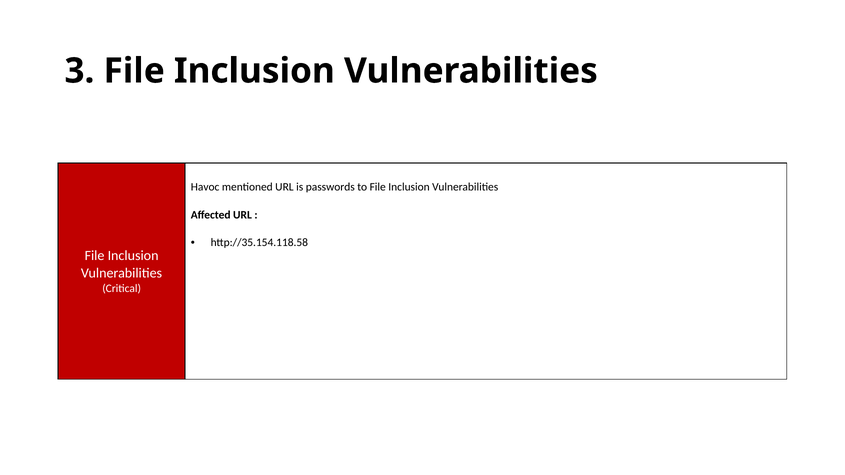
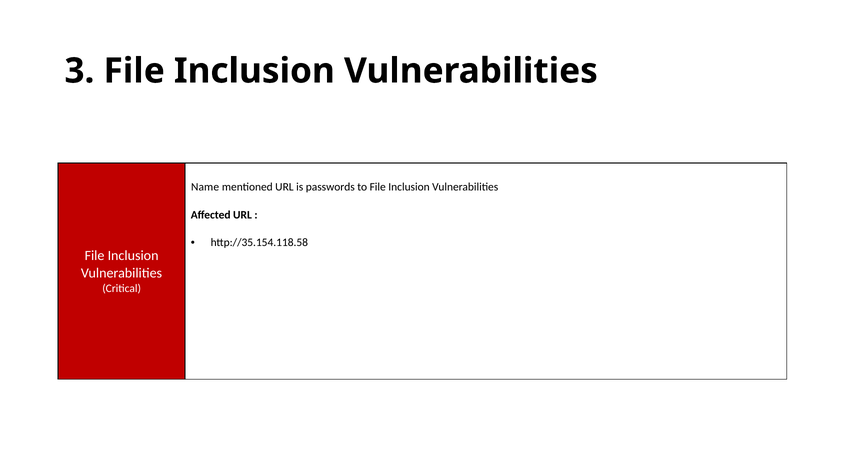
Havoc: Havoc -> Name
